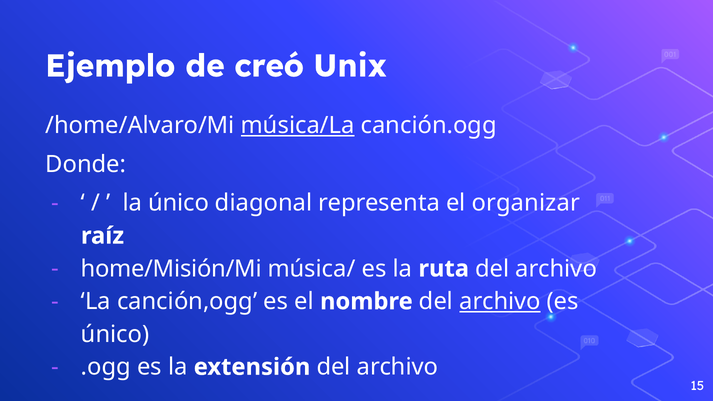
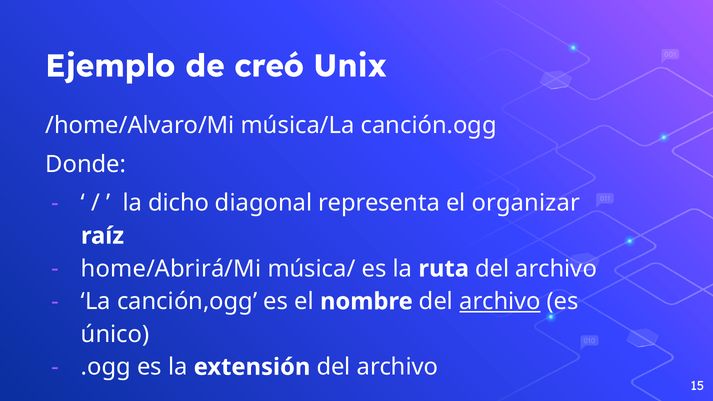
música/La underline: present -> none
la único: único -> dicho
home/Misión/Mi: home/Misión/Mi -> home/Abrirá/Mi
